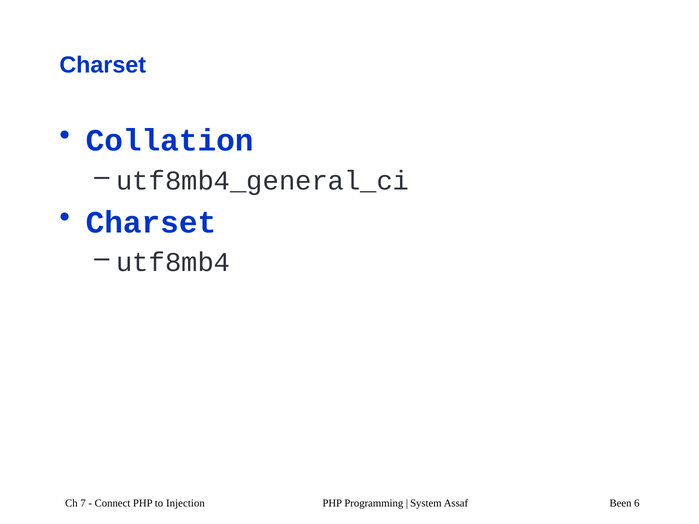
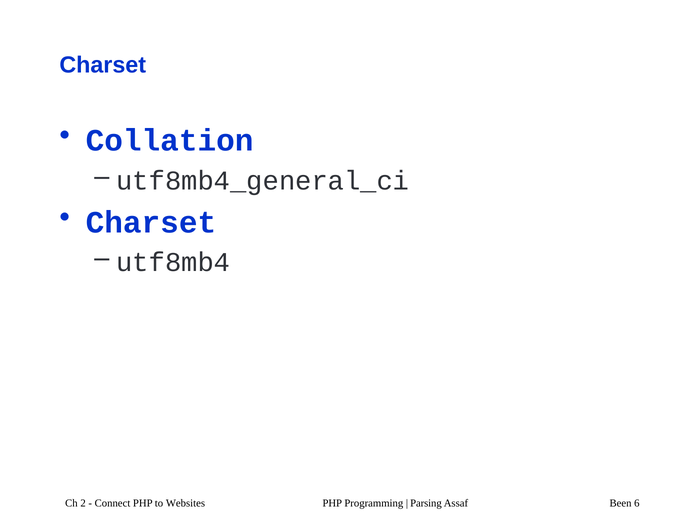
7: 7 -> 2
Injection: Injection -> Websites
System: System -> Parsing
